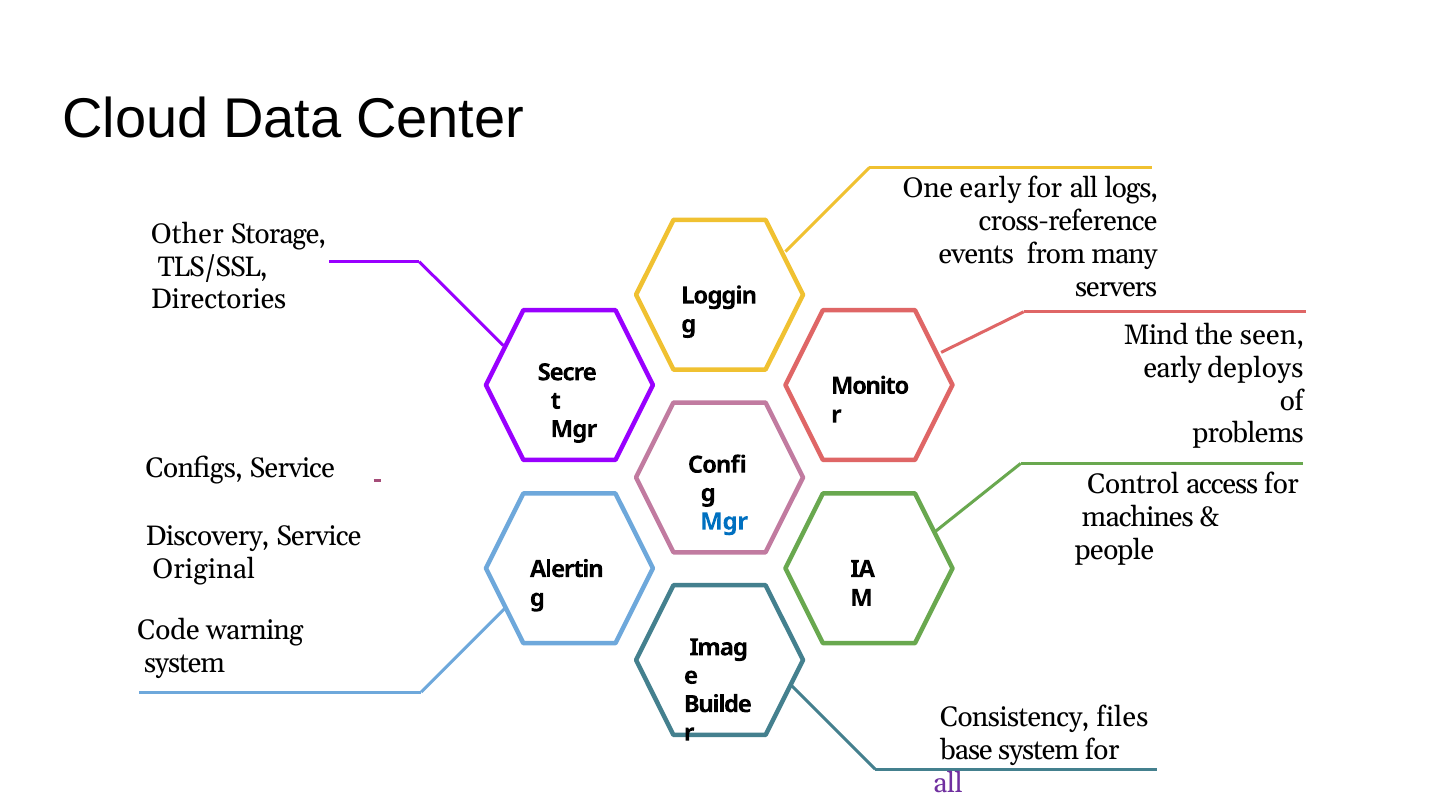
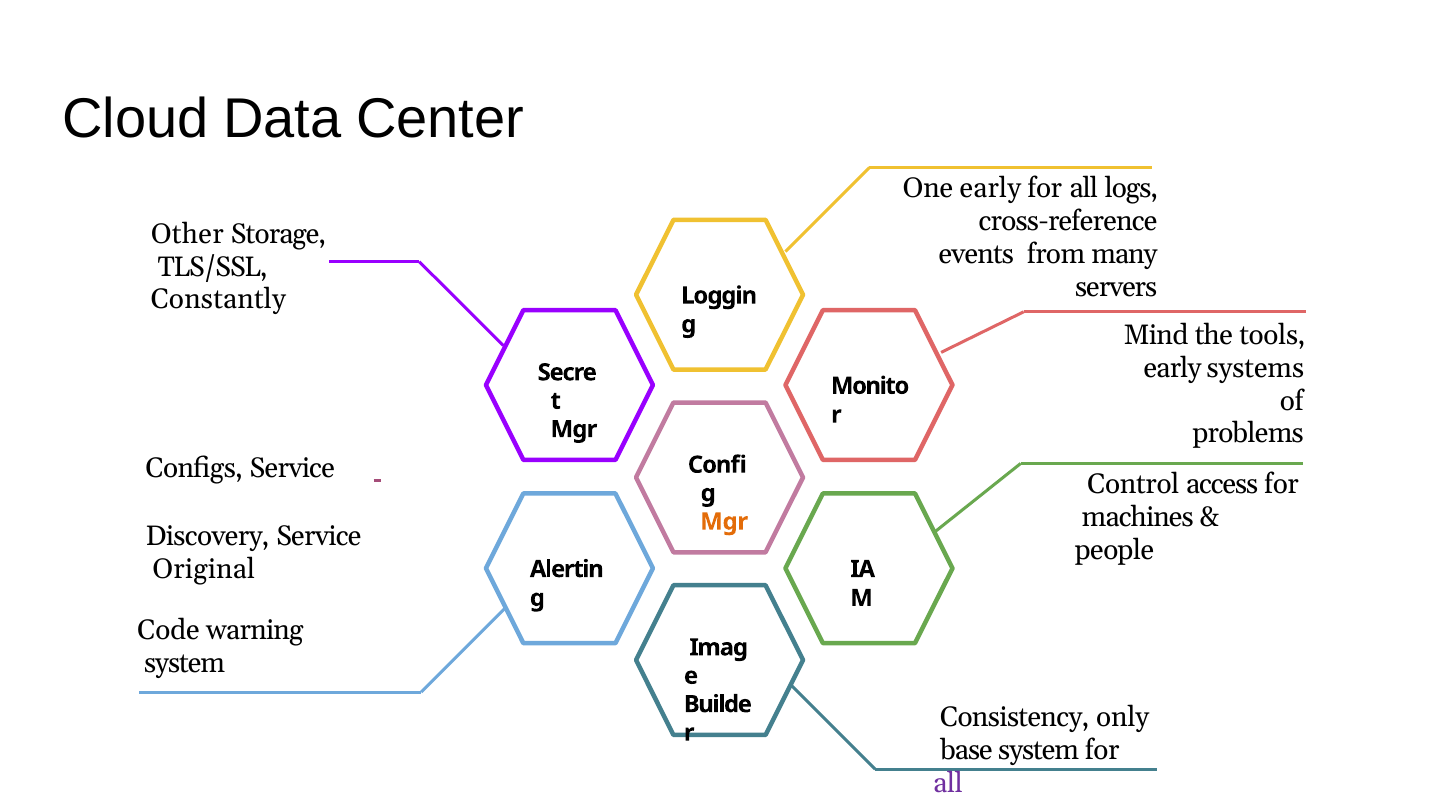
Directories: Directories -> Constantly
seen: seen -> tools
deploys: deploys -> systems
Mgr at (724, 522) colour: blue -> orange
files: files -> only
